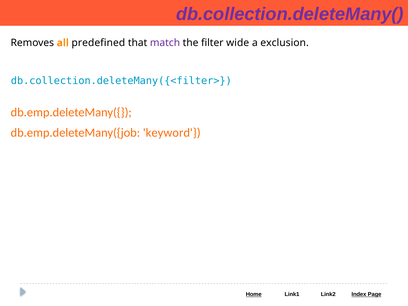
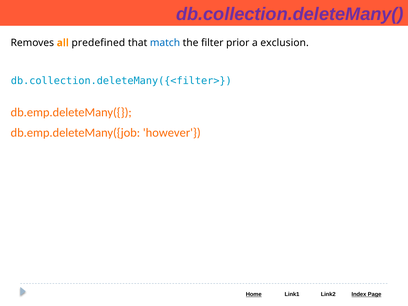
match colour: purple -> blue
wide: wide -> prior
keyword: keyword -> however
